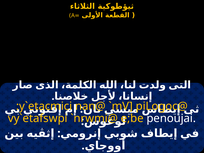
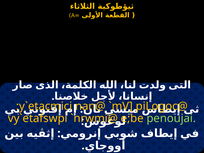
penoujai colour: white -> light green
